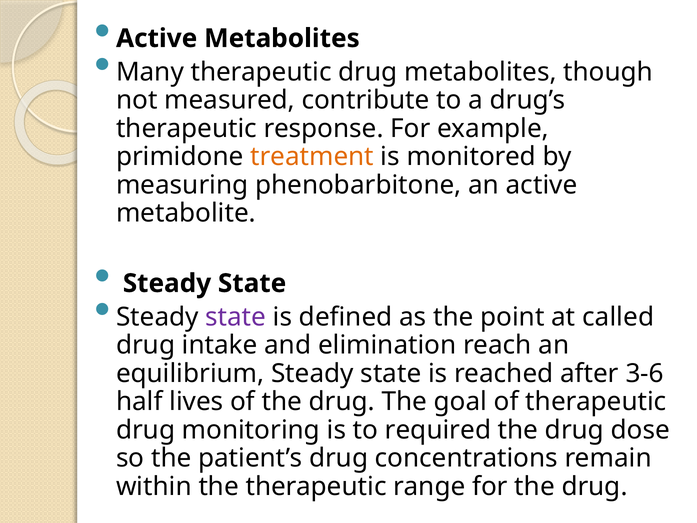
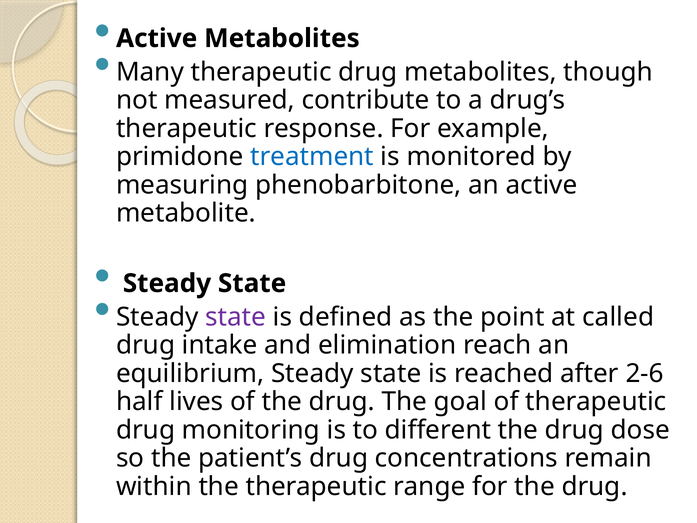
treatment colour: orange -> blue
3-6: 3-6 -> 2-6
required: required -> different
